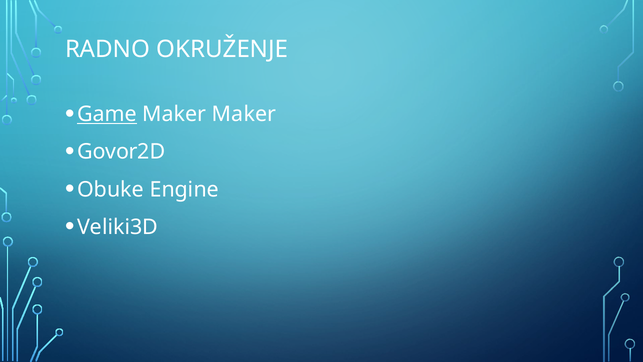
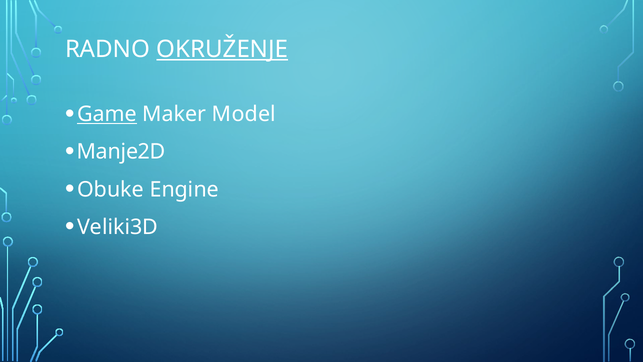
OKRUŽENJE underline: none -> present
Maker Maker: Maker -> Model
Govor2D: Govor2D -> Manje2D
